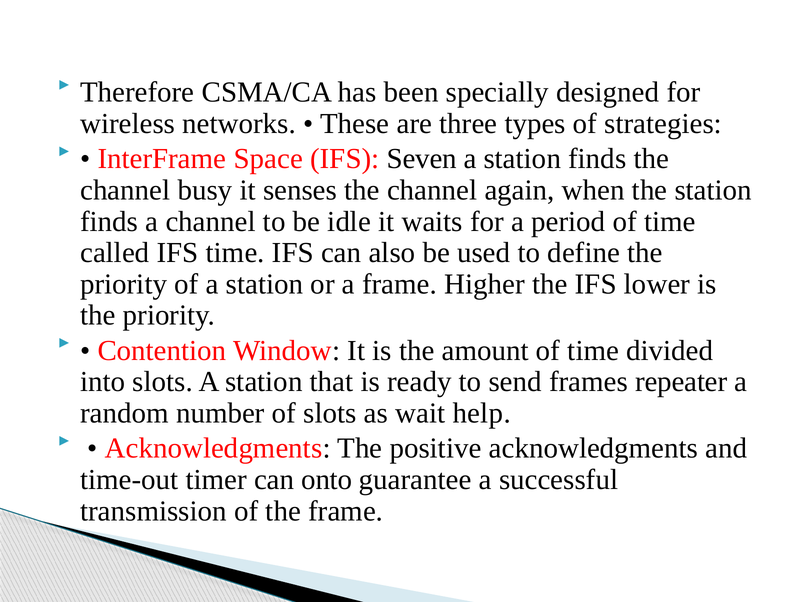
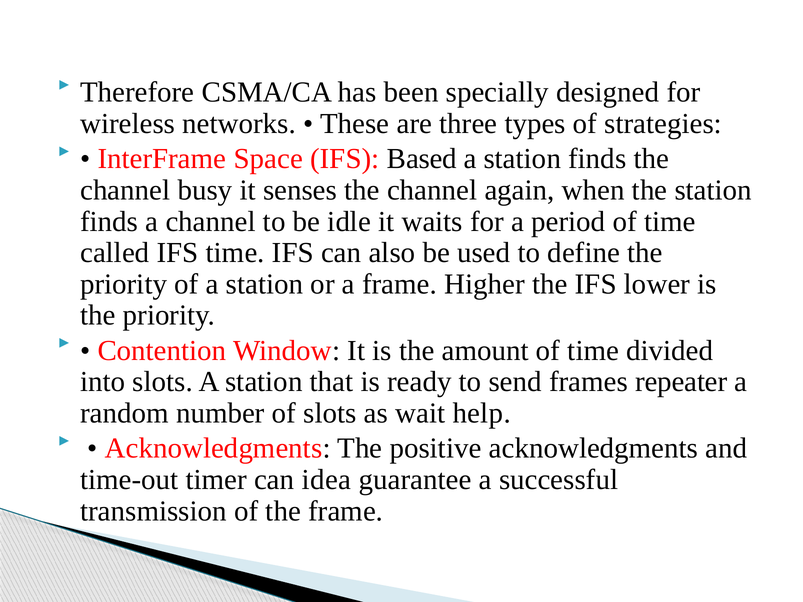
Seven: Seven -> Based
onto: onto -> idea
